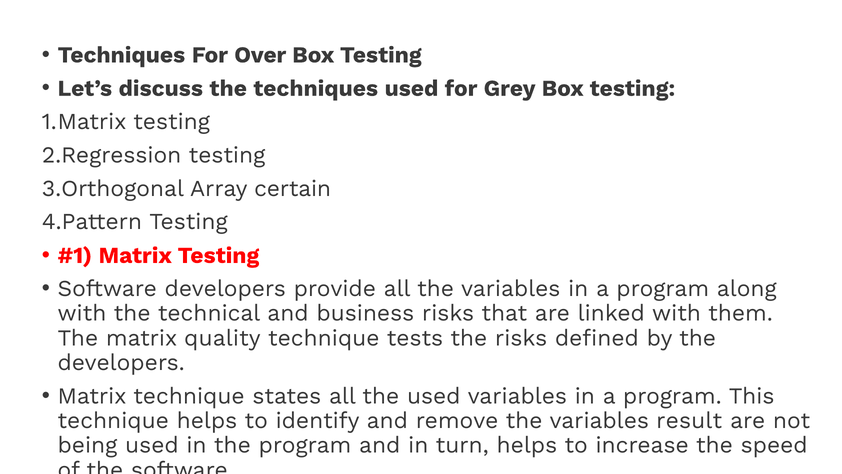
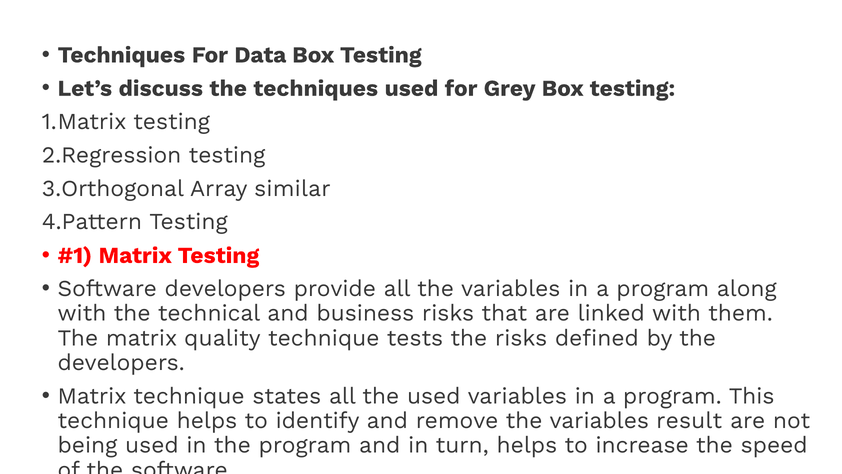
Over: Over -> Data
certain: certain -> similar
